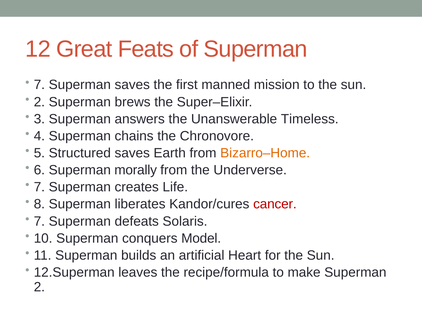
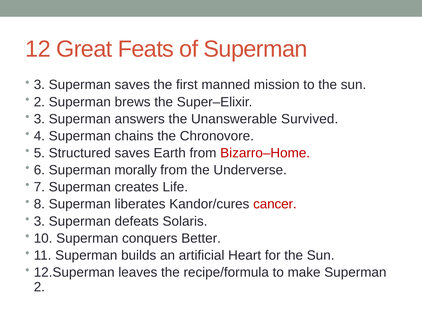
7 at (39, 85): 7 -> 3
Timeless: Timeless -> Survived
Bizarro–Home colour: orange -> red
7 at (39, 222): 7 -> 3
Model: Model -> Better
